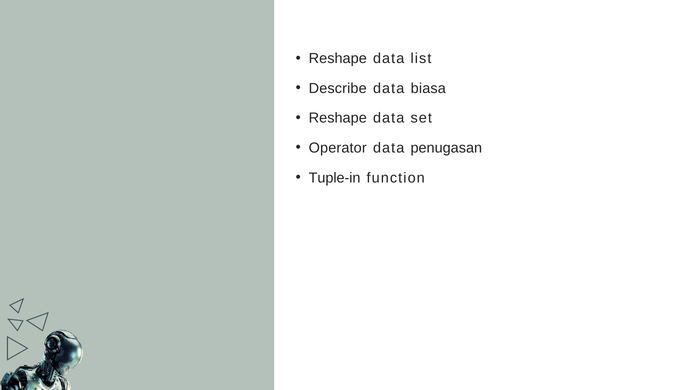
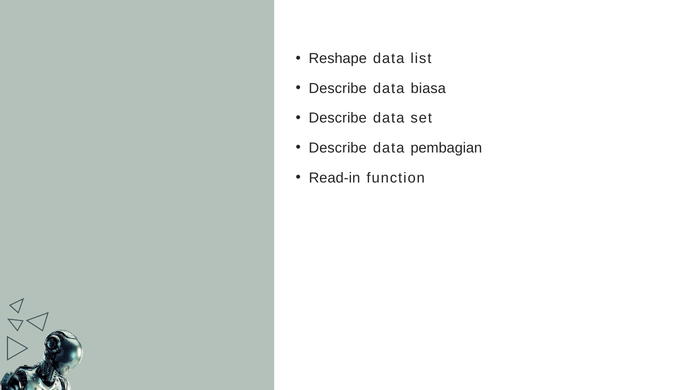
Reshape at (338, 118): Reshape -> Describe
Operator at (338, 148): Operator -> Describe
penugasan: penugasan -> pembagian
Tuple-in: Tuple-in -> Read-in
